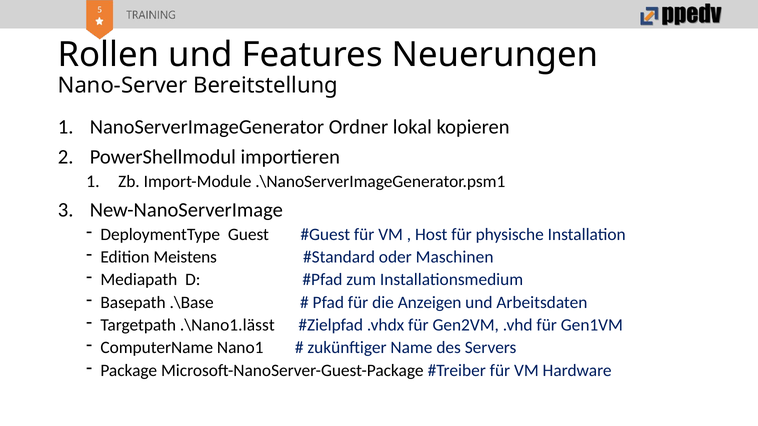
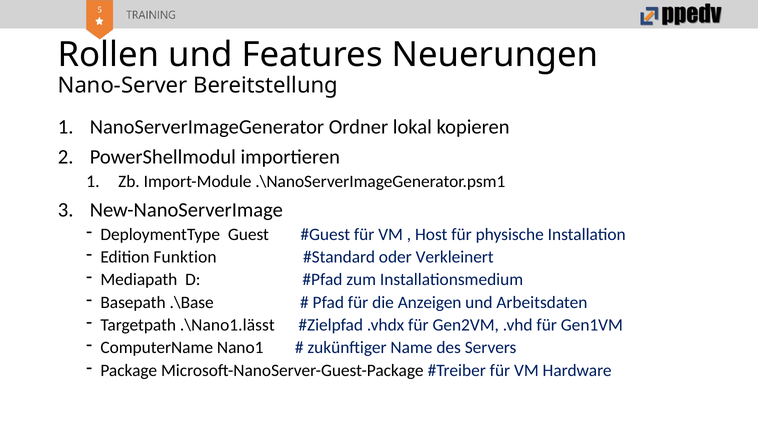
Meistens: Meistens -> Funktion
Maschinen: Maschinen -> Verkleinert
